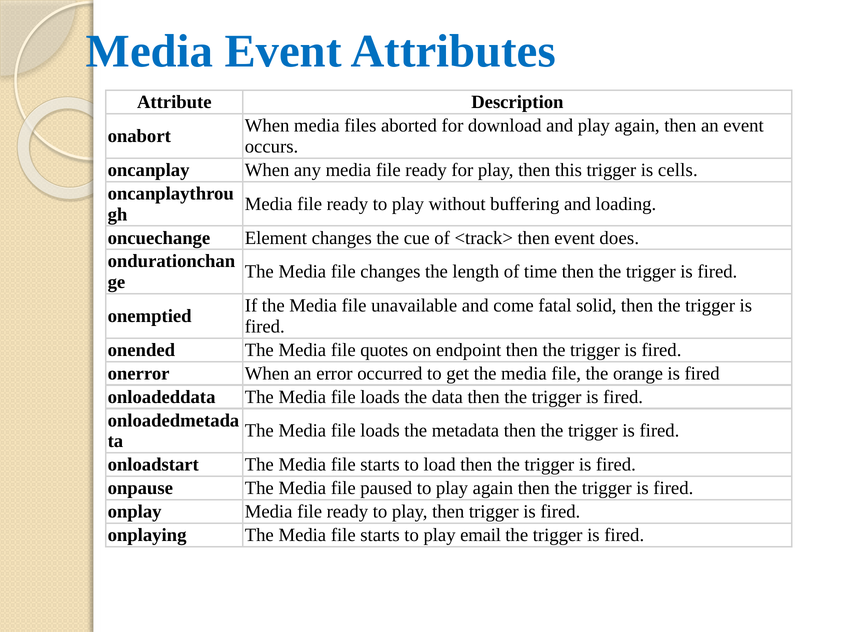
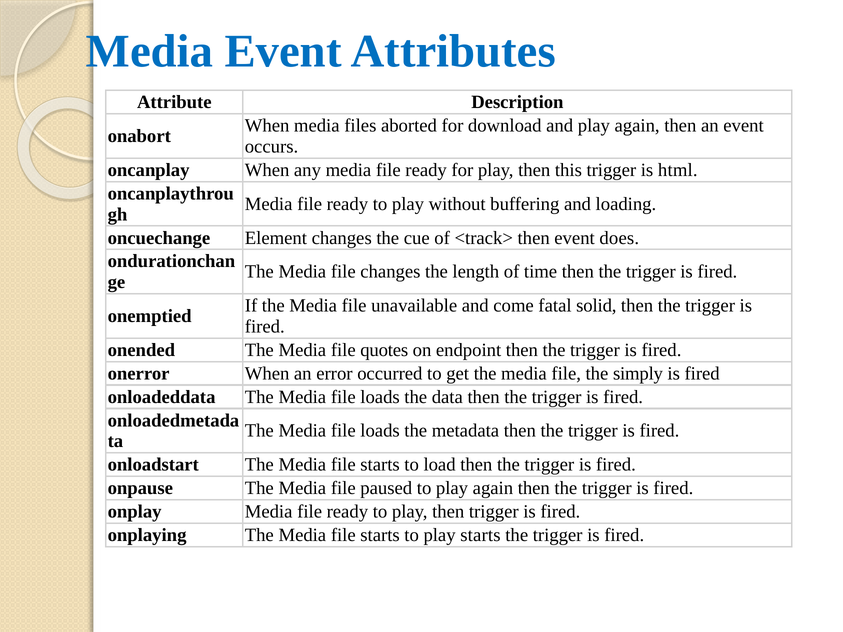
cells: cells -> html
orange: orange -> simply
play email: email -> starts
